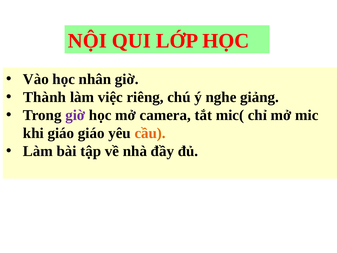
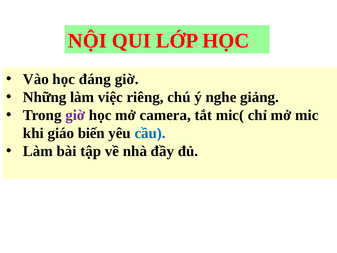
nhân: nhân -> đáng
Thành: Thành -> Những
giáo giáo: giáo -> biến
cầu colour: orange -> blue
